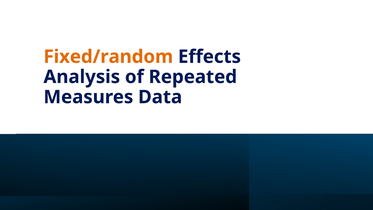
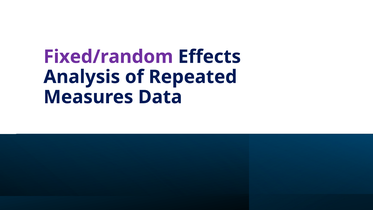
Fixed/random colour: orange -> purple
